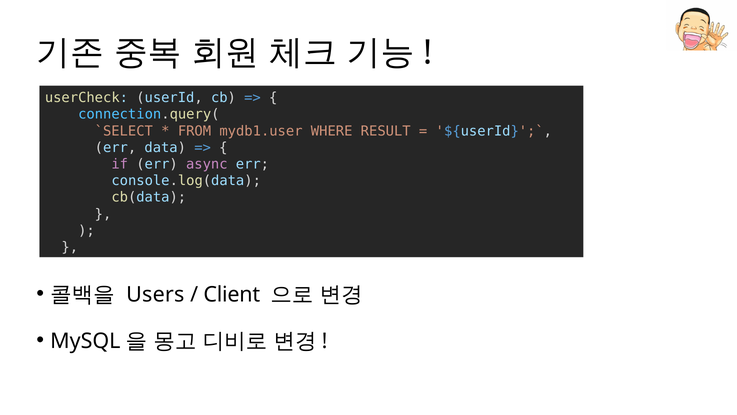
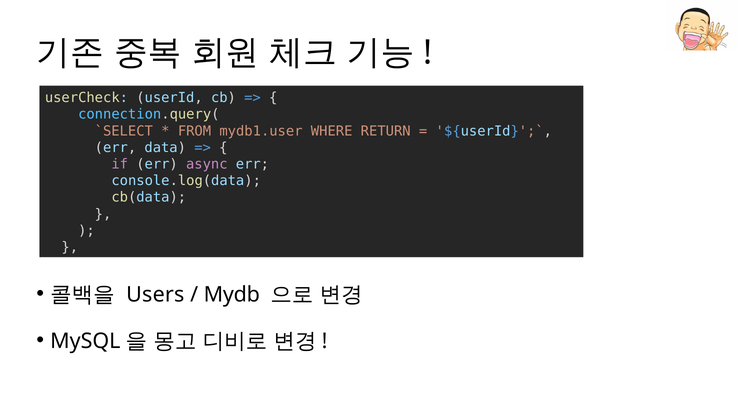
RESULT: RESULT -> RETURN
Client: Client -> Mydb
